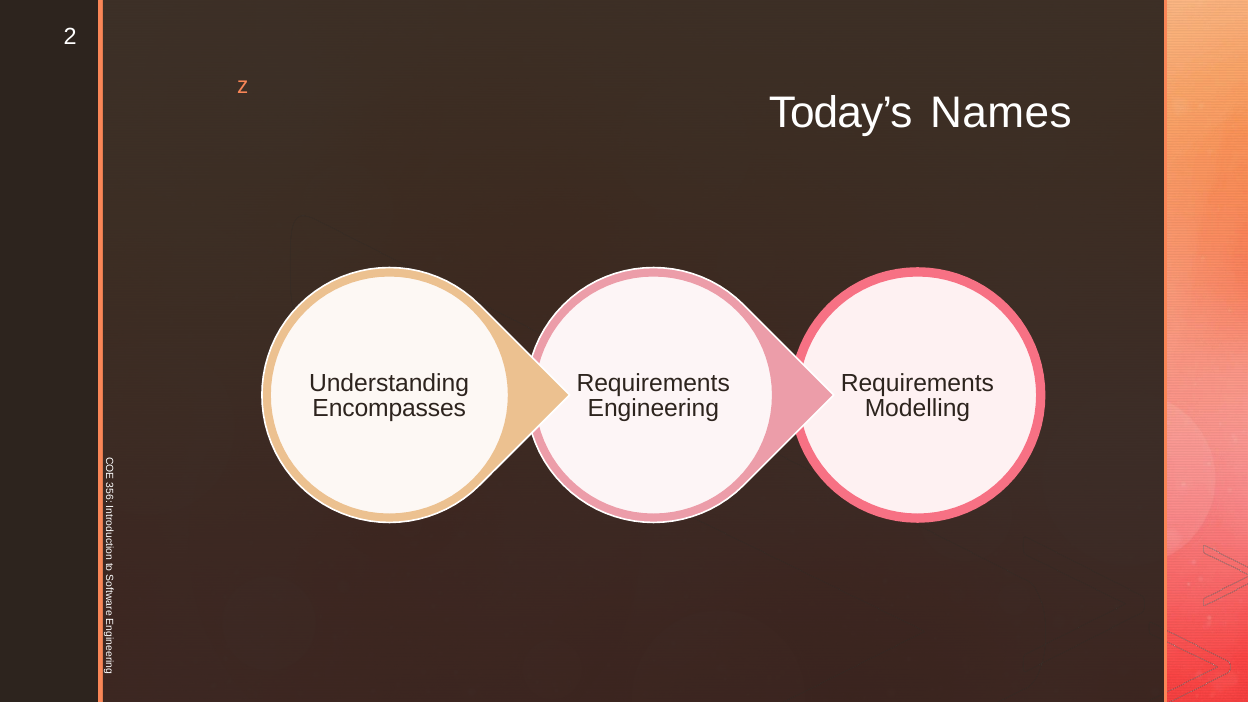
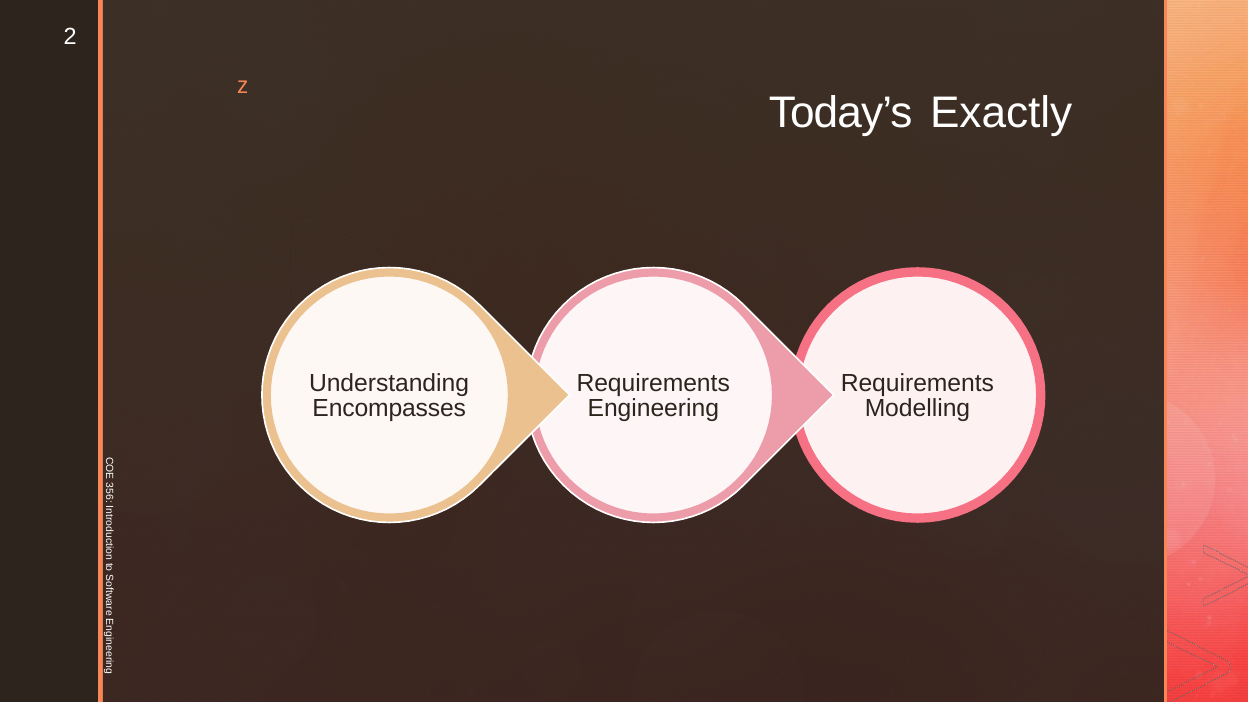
Names: Names -> Exactly
